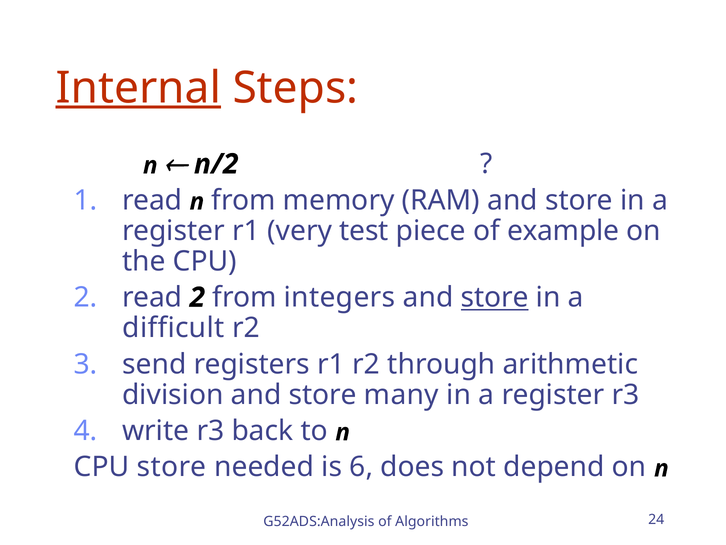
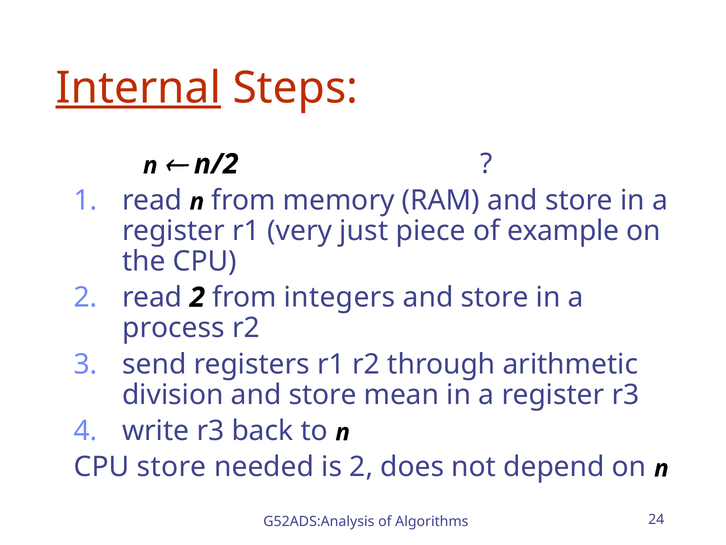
test: test -> just
store at (495, 297) underline: present -> none
difficult: difficult -> process
many: many -> mean
is 6: 6 -> 2
